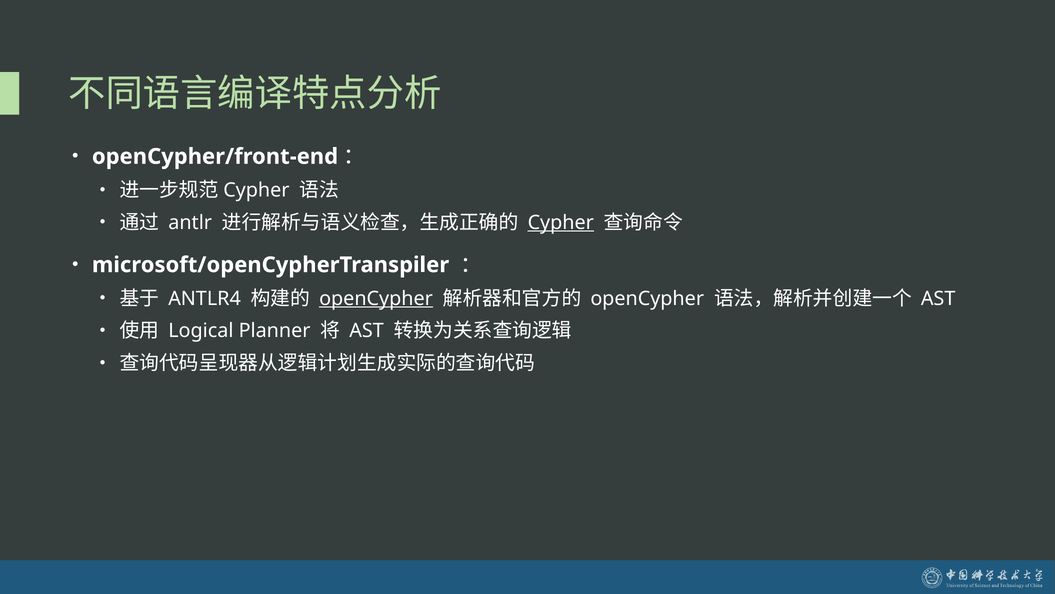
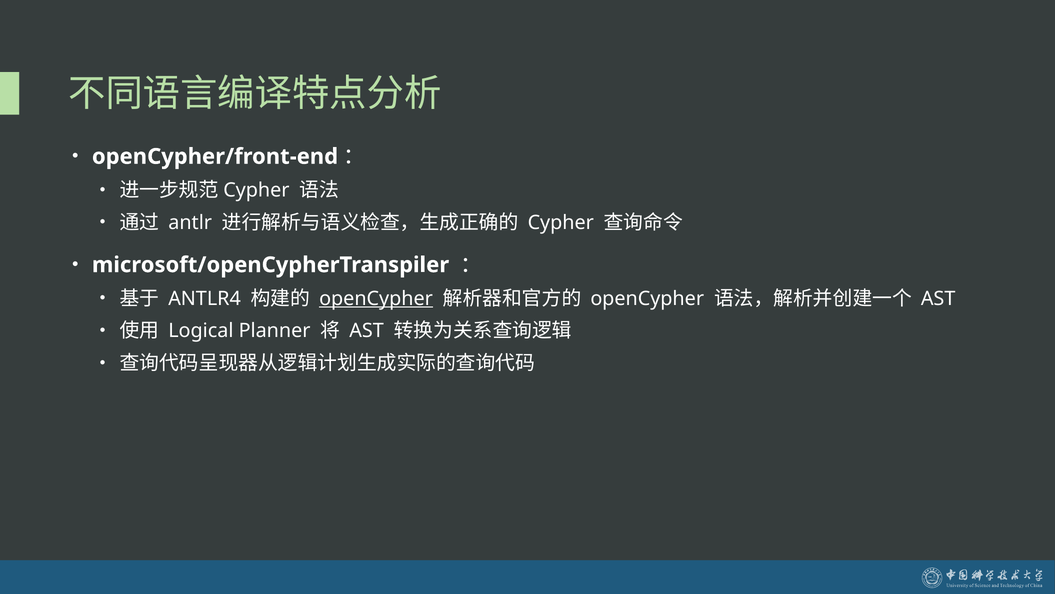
Cypher underline: present -> none
